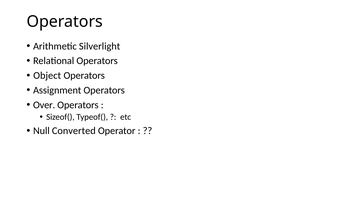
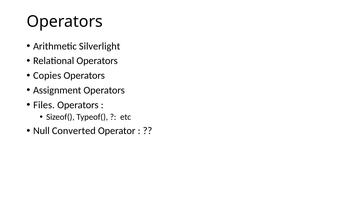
Object: Object -> Copies
Over: Over -> Files
